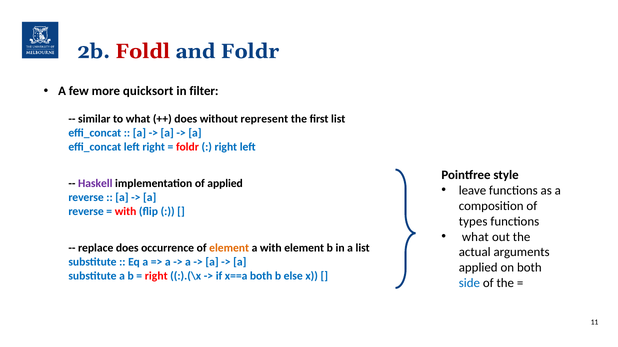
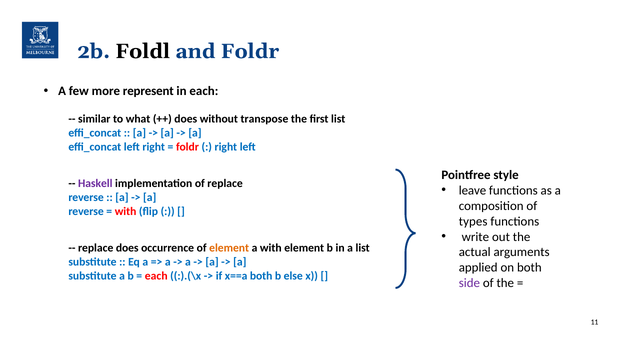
Foldl colour: red -> black
quicksort: quicksort -> represent
in filter: filter -> each
represent: represent -> transpose
of applied: applied -> replace
what at (475, 237): what -> write
right at (156, 276): right -> each
side colour: blue -> purple
